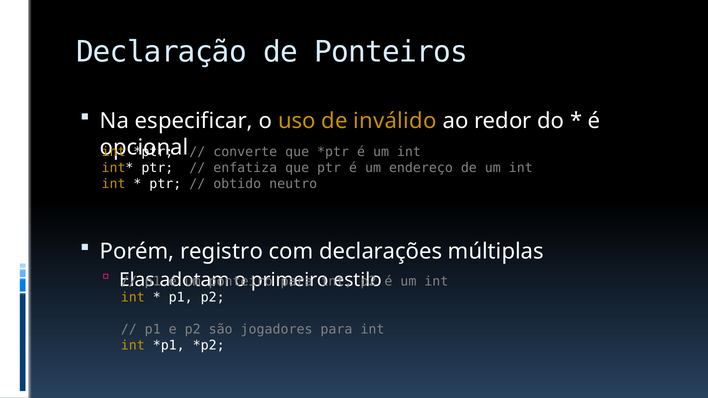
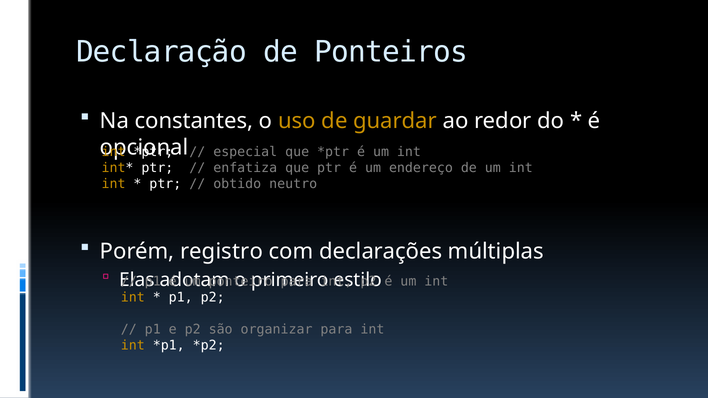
especificar: especificar -> constantes
inválido: inválido -> guardar
converte: converte -> especial
jogadores: jogadores -> organizar
